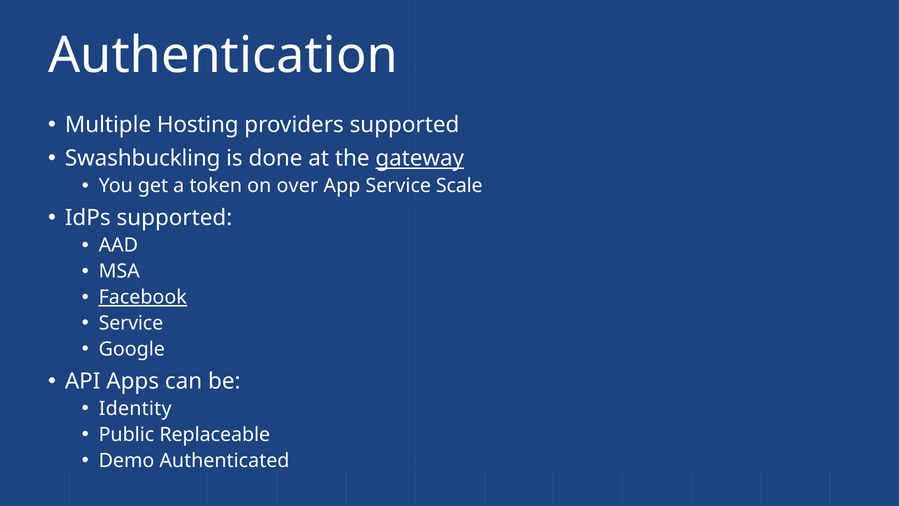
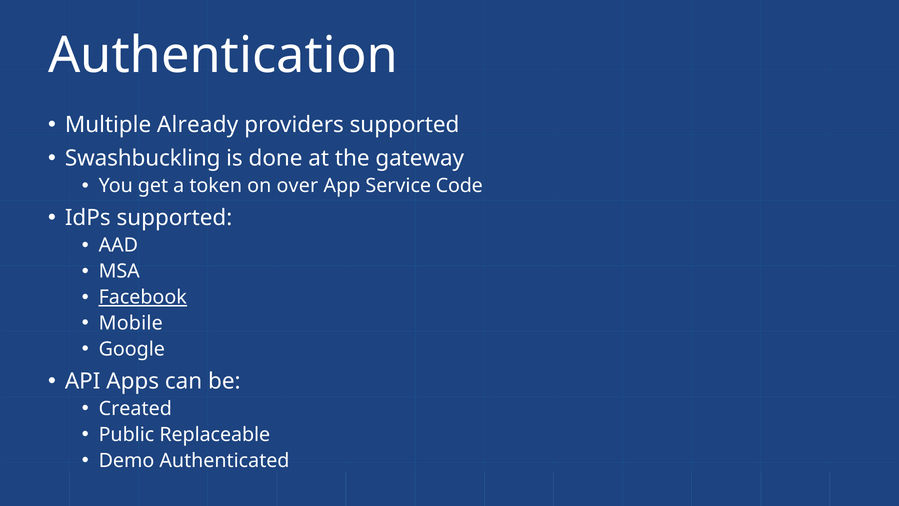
Hosting: Hosting -> Already
gateway underline: present -> none
Scale: Scale -> Code
Service at (131, 323): Service -> Mobile
Identity: Identity -> Created
